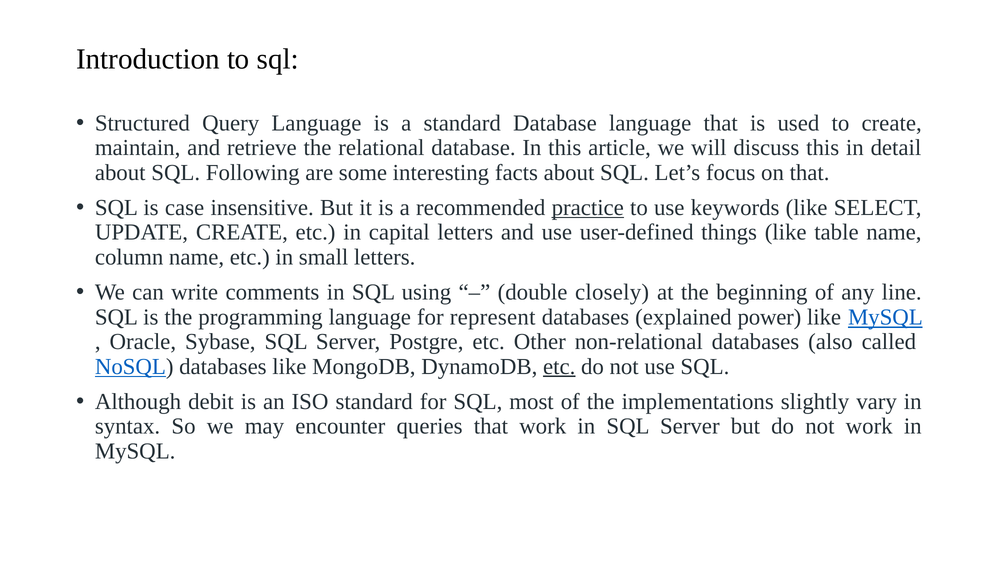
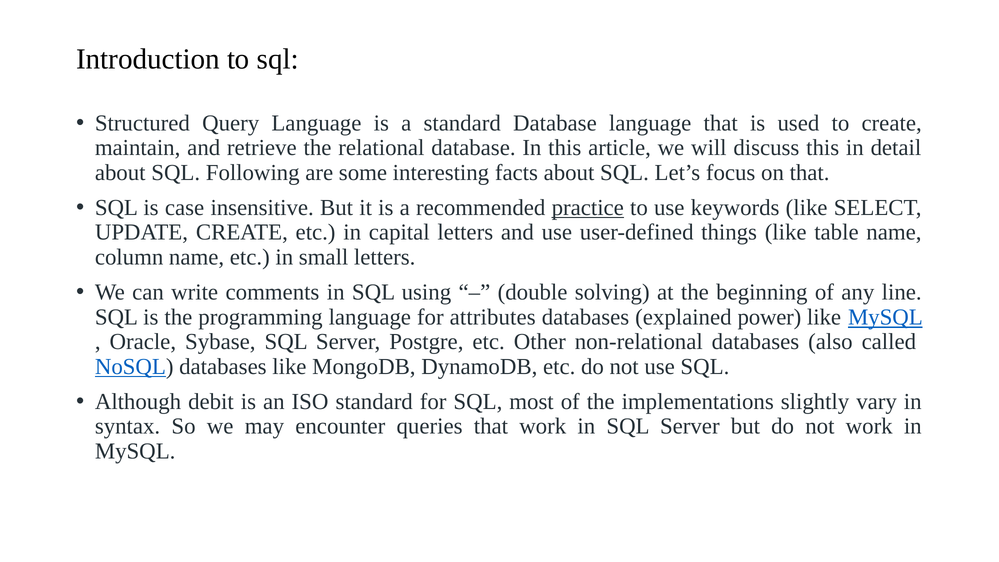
closely: closely -> solving
represent: represent -> attributes
etc at (559, 366) underline: present -> none
